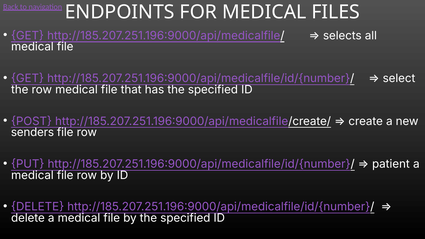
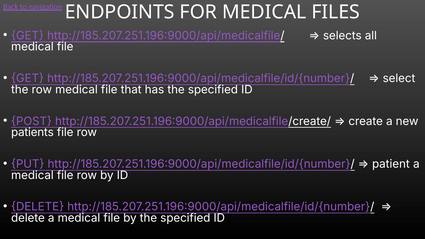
senders: senders -> patients
